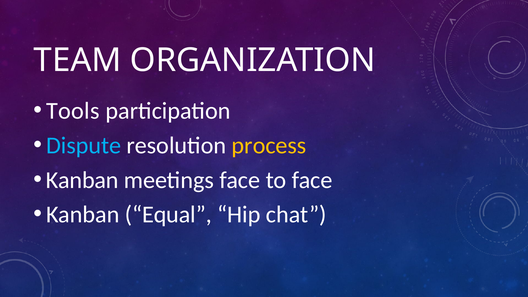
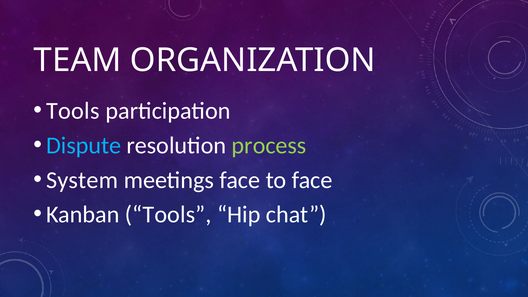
process colour: yellow -> light green
Kanban at (82, 180): Kanban -> System
Kanban Equal: Equal -> Tools
